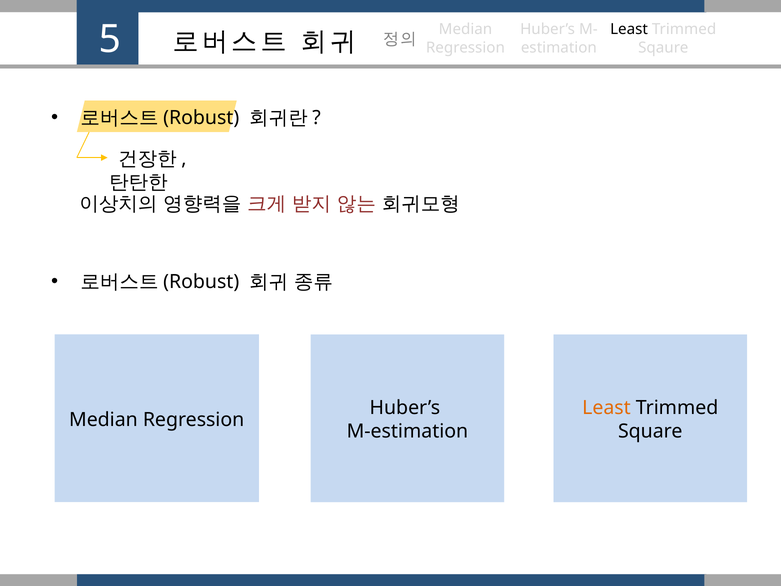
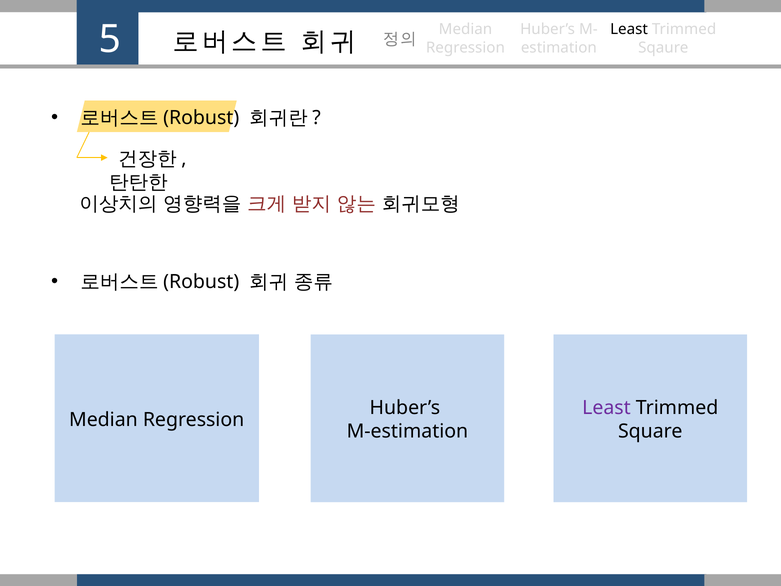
Least at (606, 408) colour: orange -> purple
